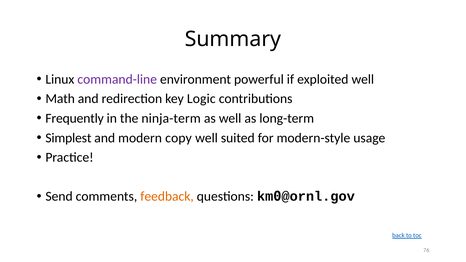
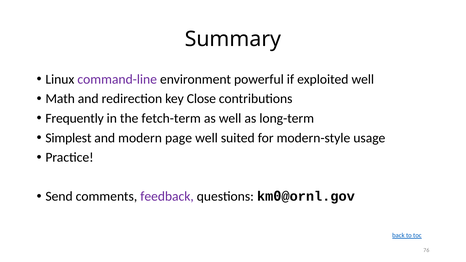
Logic: Logic -> Close
ninja-term: ninja-term -> fetch-term
copy: copy -> page
feedback colour: orange -> purple
